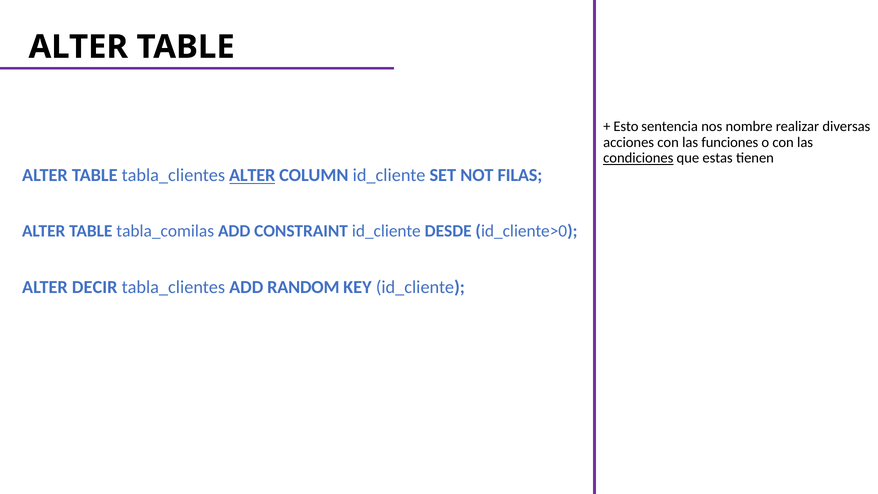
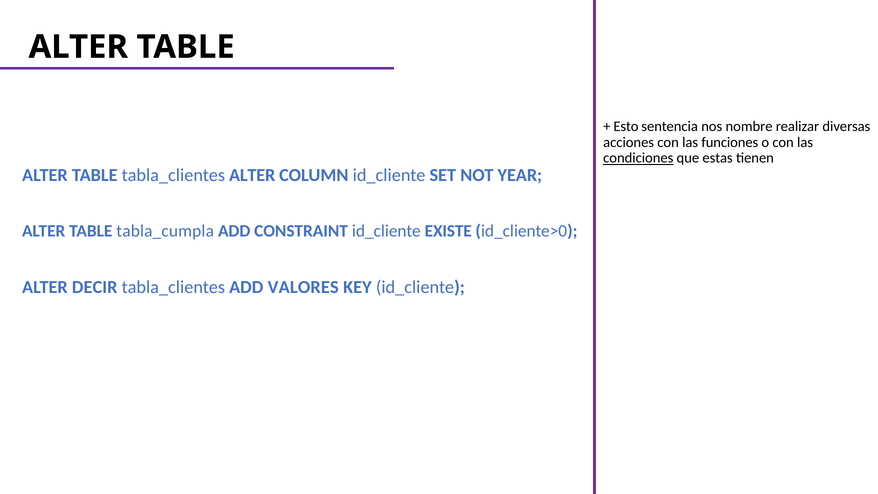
ALTER at (252, 175) underline: present -> none
FILAS: FILAS -> YEAR
tabla_comilas: tabla_comilas -> tabla_cumpla
DESDE: DESDE -> EXISTE
RANDOM: RANDOM -> VALORES
